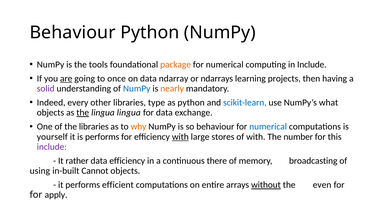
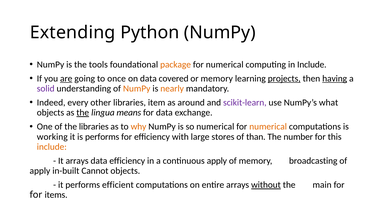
Behaviour at (73, 33): Behaviour -> Extending
ndarray: ndarray -> covered
or ndarrays: ndarrays -> memory
projects underline: none -> present
having underline: none -> present
NumPy at (137, 89) colour: blue -> orange
type: type -> item
as python: python -> around
scikit-learn colour: blue -> purple
lingua lingua: lingua -> means
so behaviour: behaviour -> numerical
numerical at (268, 127) colour: blue -> orange
yourself: yourself -> working
with at (180, 137) underline: present -> none
of with: with -> than
include at (52, 147) colour: purple -> orange
It rather: rather -> arrays
continuous there: there -> apply
using at (40, 171): using -> apply
even: even -> main
apply: apply -> items
